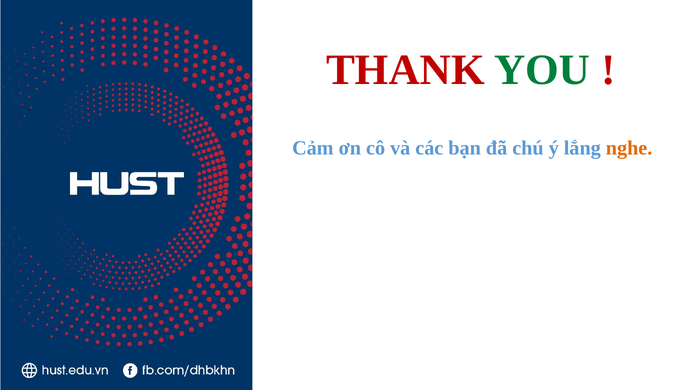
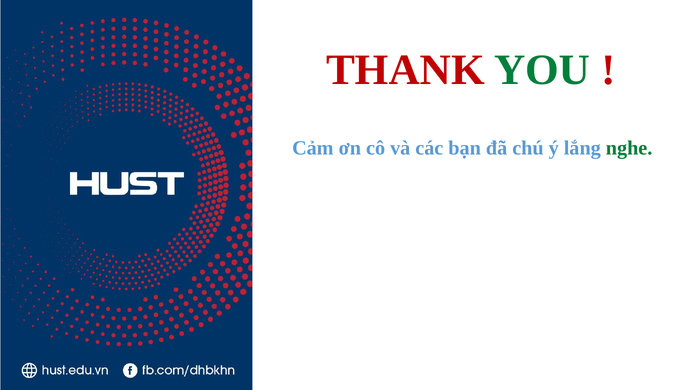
nghe colour: orange -> green
